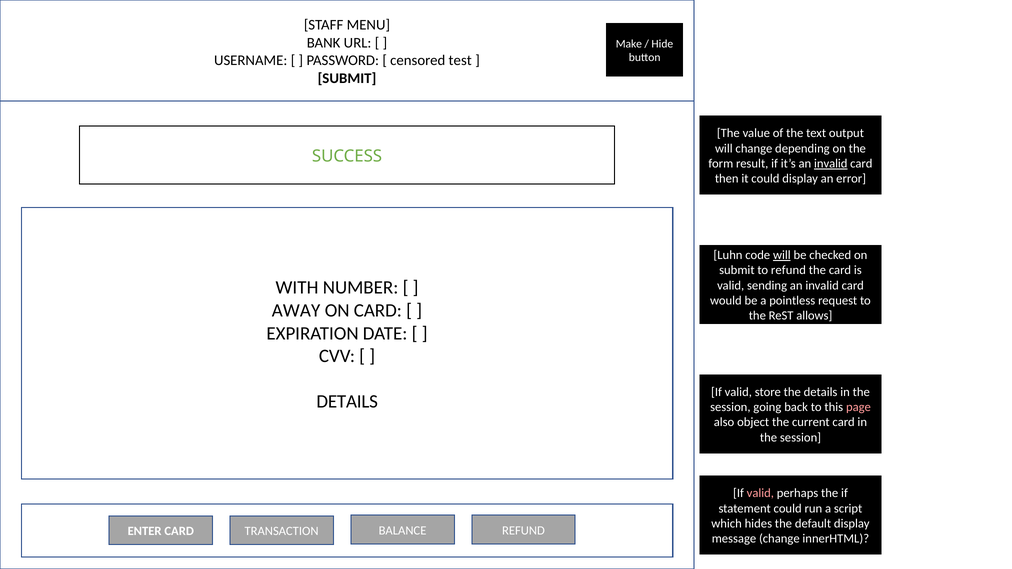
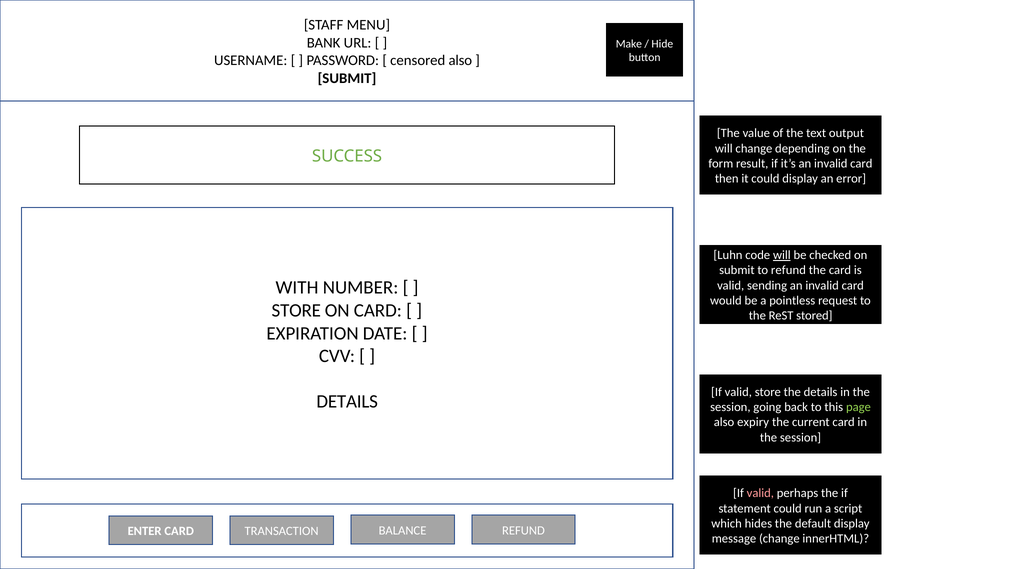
censored test: test -> also
invalid at (831, 164) underline: present -> none
AWAY at (296, 311): AWAY -> STORE
allows: allows -> stored
page colour: pink -> light green
object: object -> expiry
